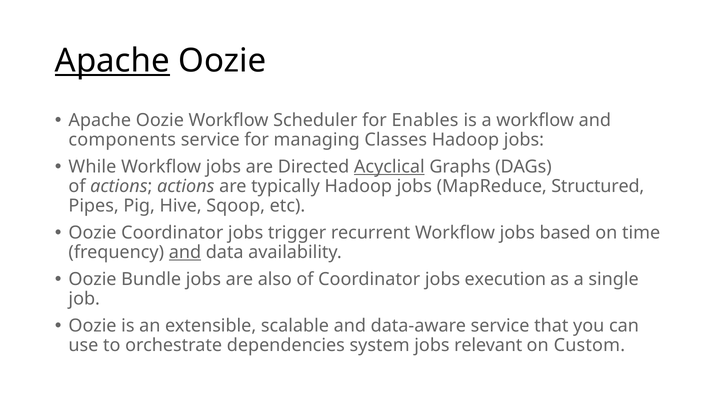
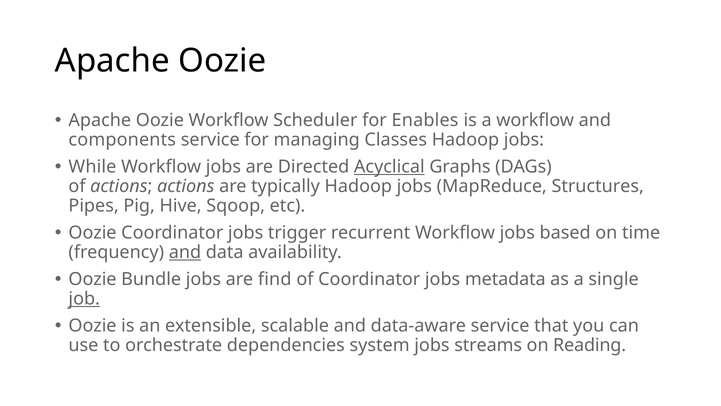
Apache at (112, 61) underline: present -> none
Structured: Structured -> Structures
also: also -> find
execution: execution -> metadata
job underline: none -> present
relevant: relevant -> streams
Custom: Custom -> Reading
